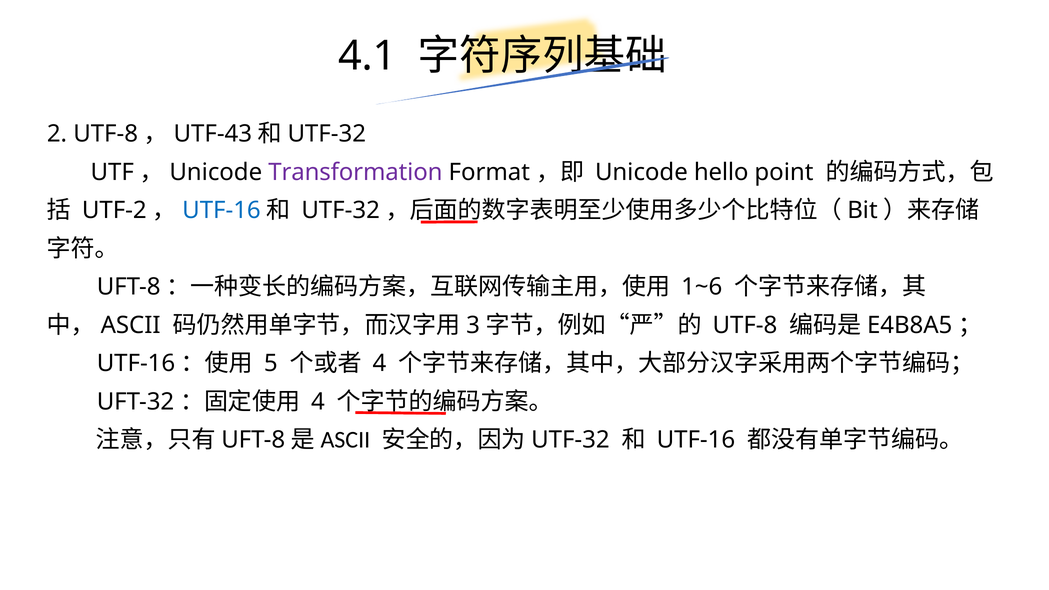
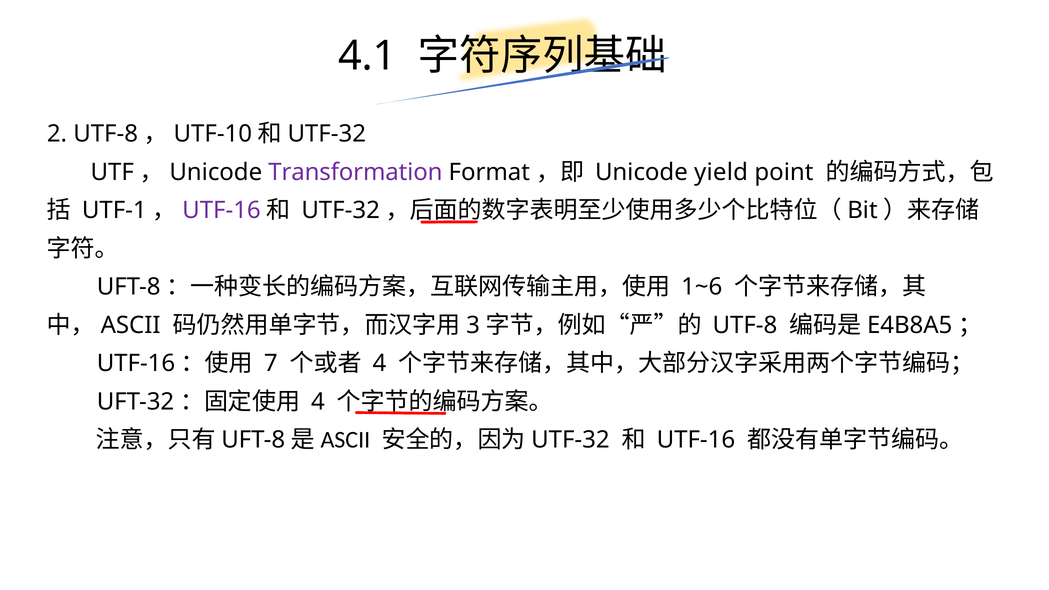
UTF-43: UTF-43 -> UTF-10
hello: hello -> yield
UTF-2: UTF-2 -> UTF-1
UTF-16 at (221, 210) colour: blue -> purple
5: 5 -> 7
